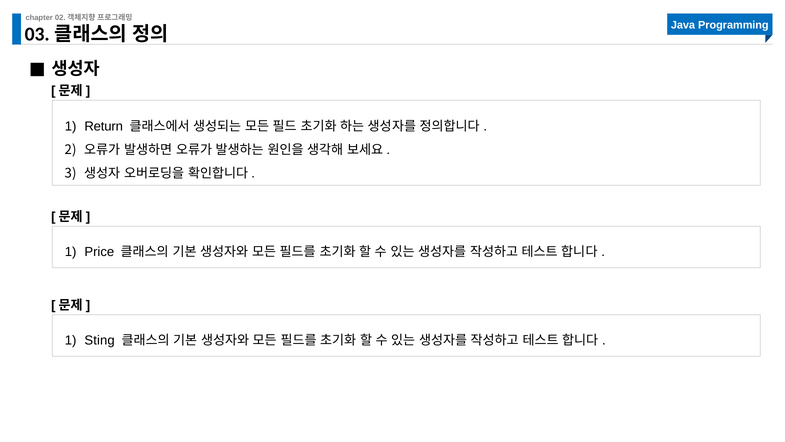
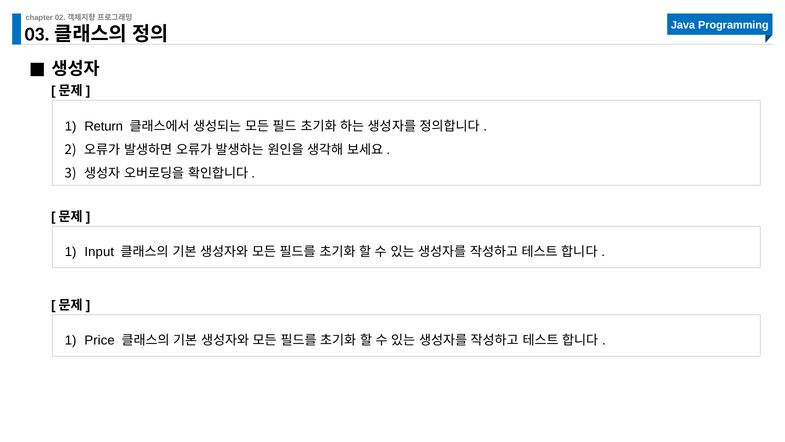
Price: Price -> Input
Sting: Sting -> Price
